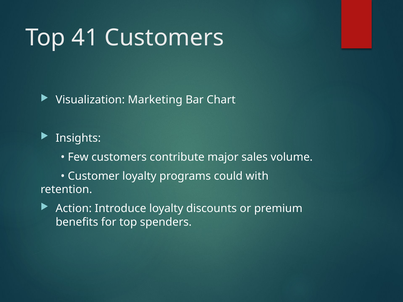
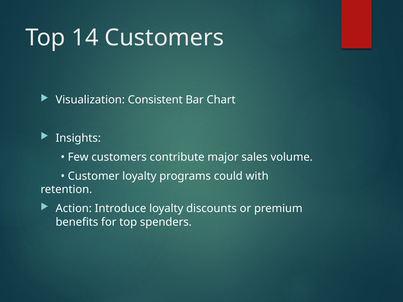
41: 41 -> 14
Marketing: Marketing -> Consistent
